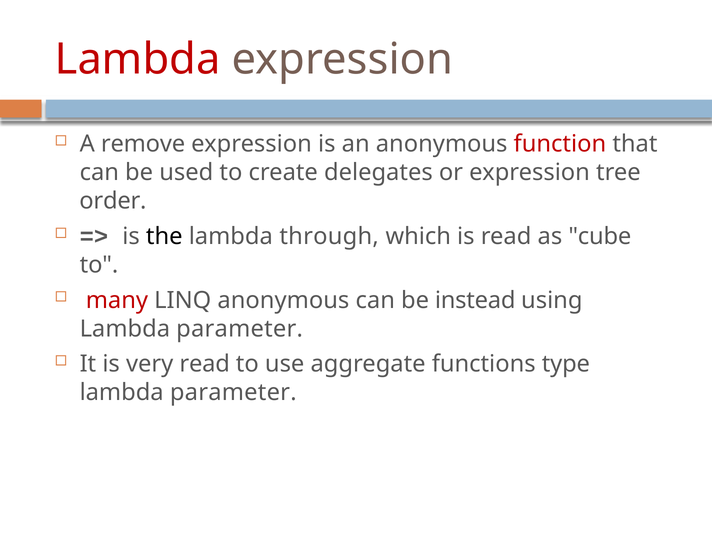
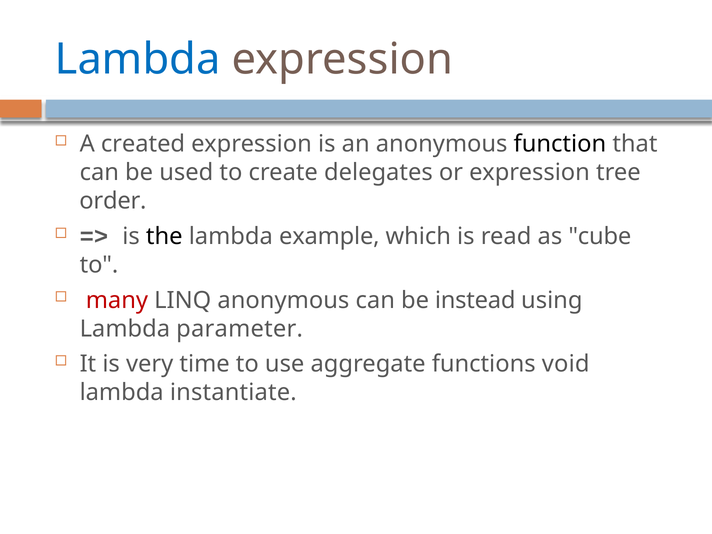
Lambda at (138, 59) colour: red -> blue
remove: remove -> created
function colour: red -> black
through: through -> example
very read: read -> time
type: type -> void
parameter at (233, 393): parameter -> instantiate
